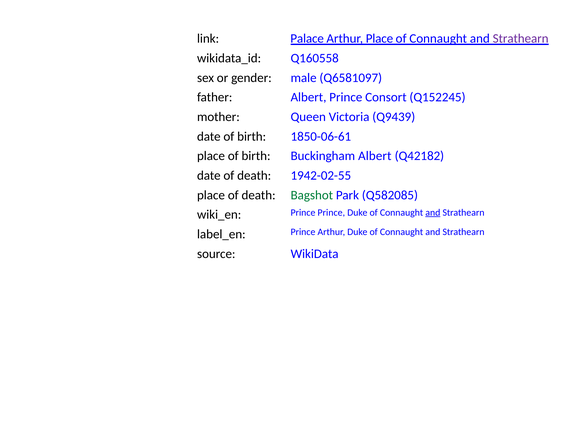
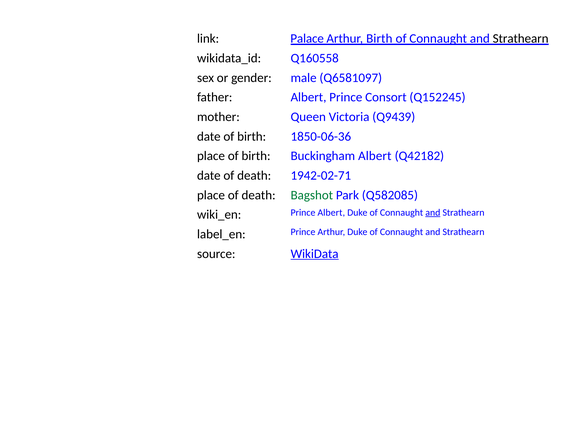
Arthur Place: Place -> Birth
Strathearn at (521, 39) colour: purple -> black
1850-06-61: 1850-06-61 -> 1850-06-36
1942-02-55: 1942-02-55 -> 1942-02-71
Prince Prince: Prince -> Albert
WikiData underline: none -> present
